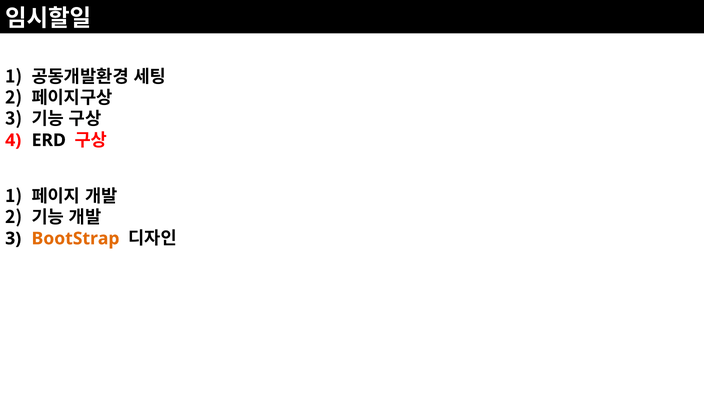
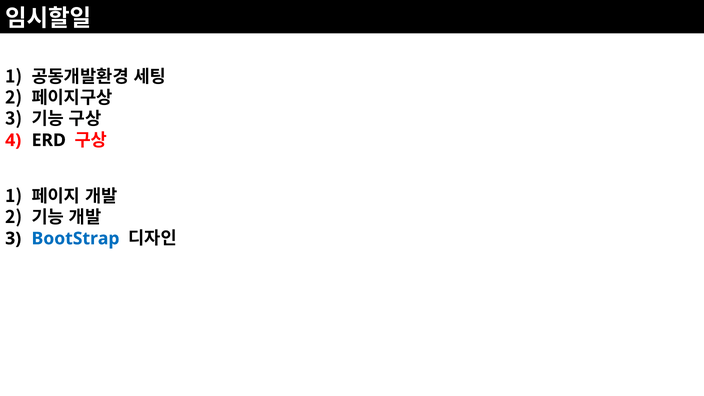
BootStrap colour: orange -> blue
